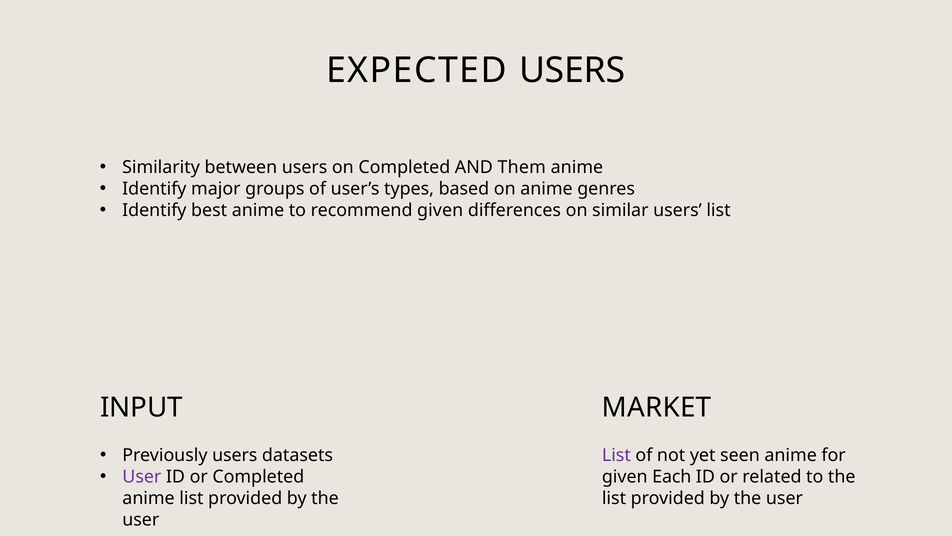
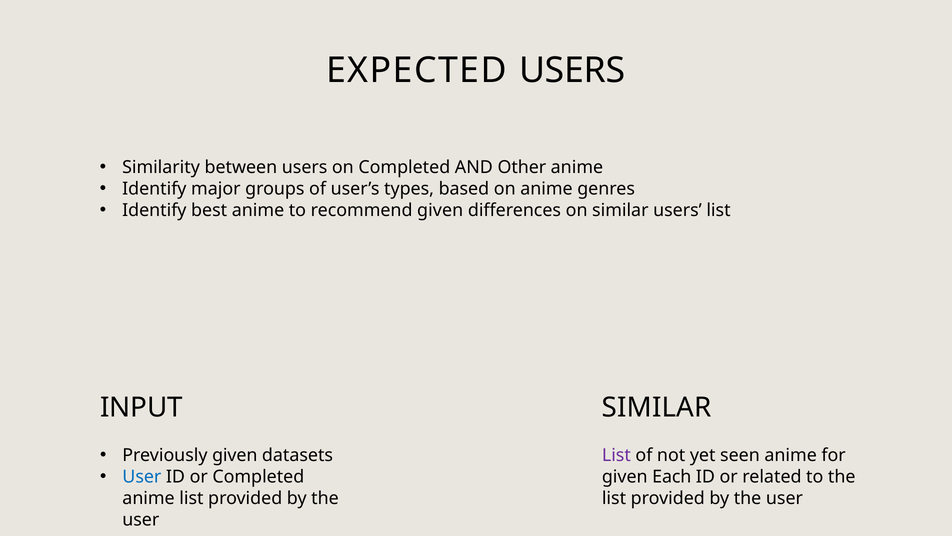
Them: Them -> Other
INPUT MARKET: MARKET -> SIMILAR
Previously users: users -> given
User at (142, 476) colour: purple -> blue
